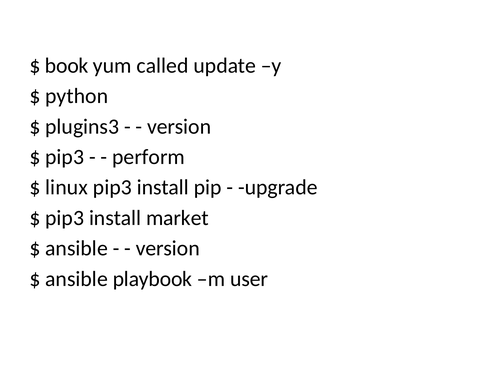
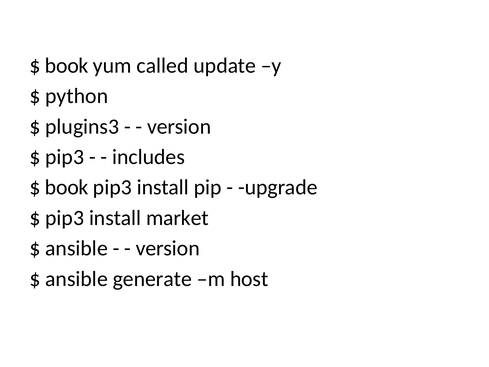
perform: perform -> includes
linux at (67, 187): linux -> book
playbook: playbook -> generate
user: user -> host
